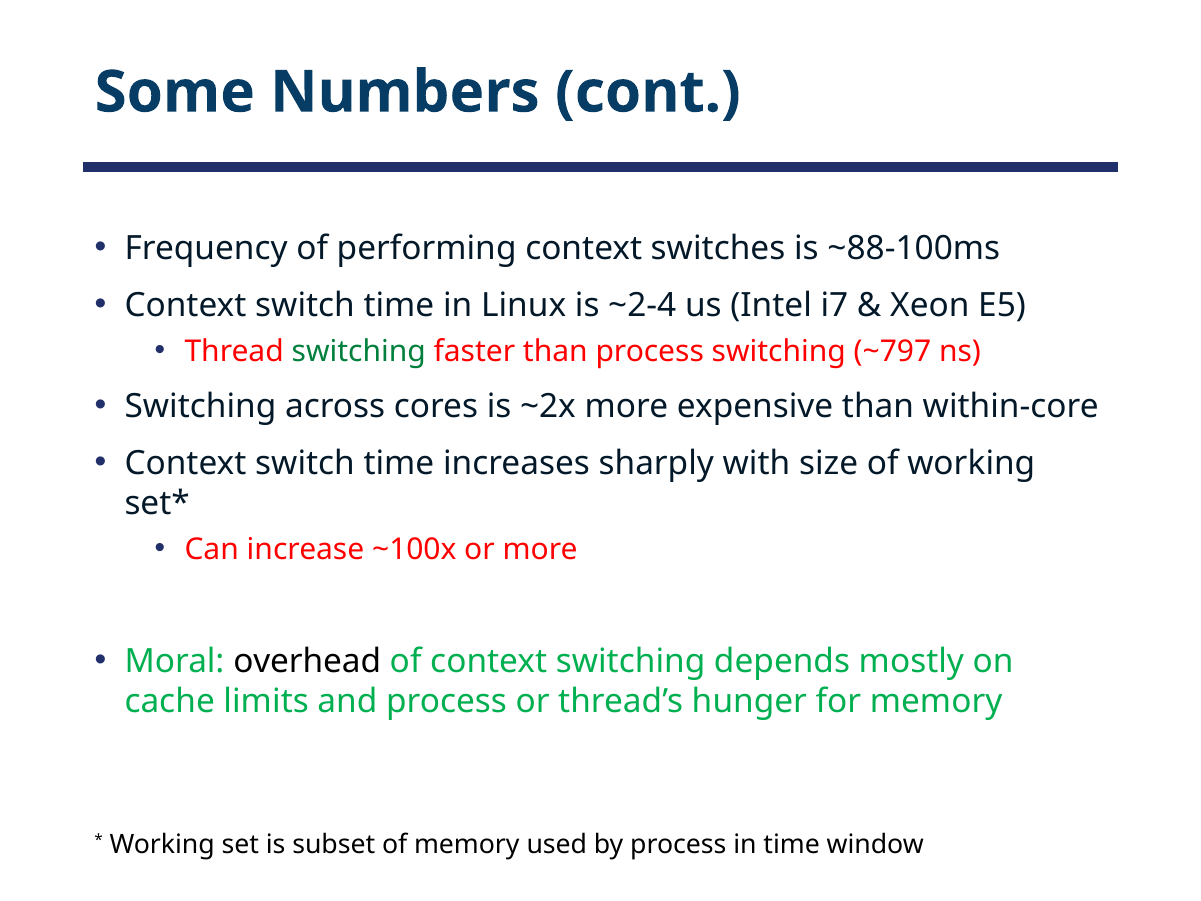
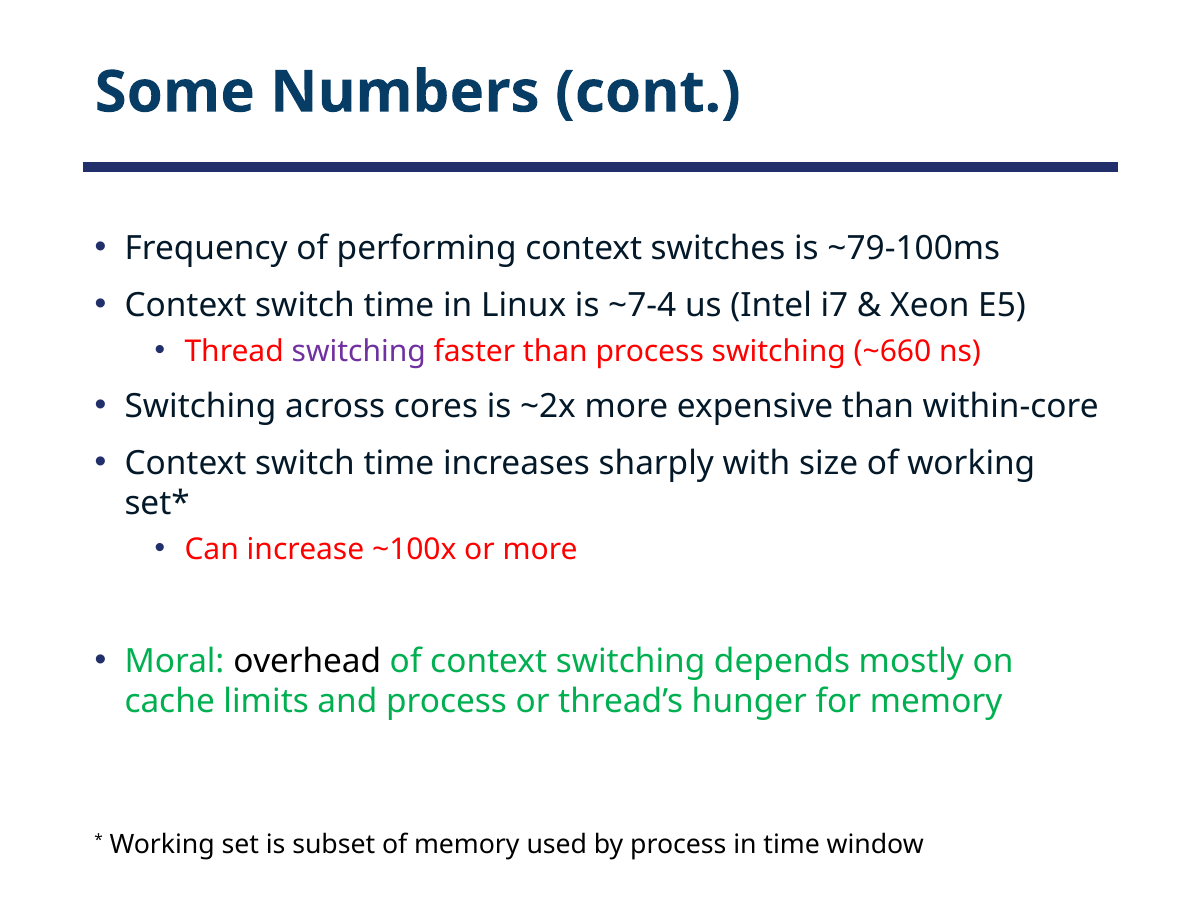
~88-100ms: ~88-100ms -> ~79-100ms
~2-4: ~2-4 -> ~7-4
switching at (359, 351) colour: green -> purple
~797: ~797 -> ~660
